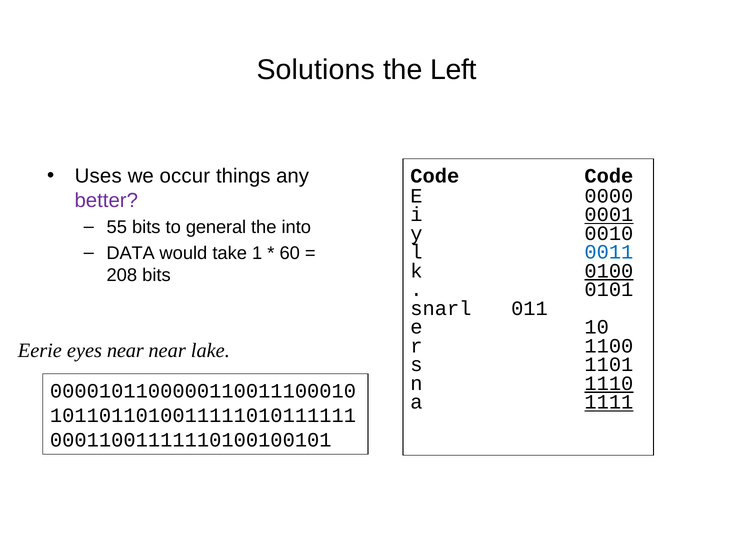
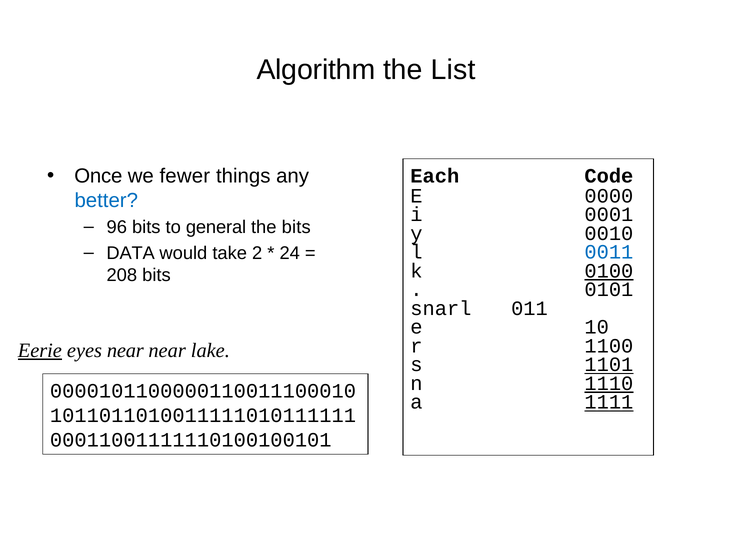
Solutions: Solutions -> Algorithm
Left: Left -> List
Uses: Uses -> Once
occur: occur -> fewer
Code at (435, 176): Code -> Each
better colour: purple -> blue
0001 underline: present -> none
55: 55 -> 96
the into: into -> bits
1: 1 -> 2
60: 60 -> 24
Eerie underline: none -> present
1101 underline: none -> present
